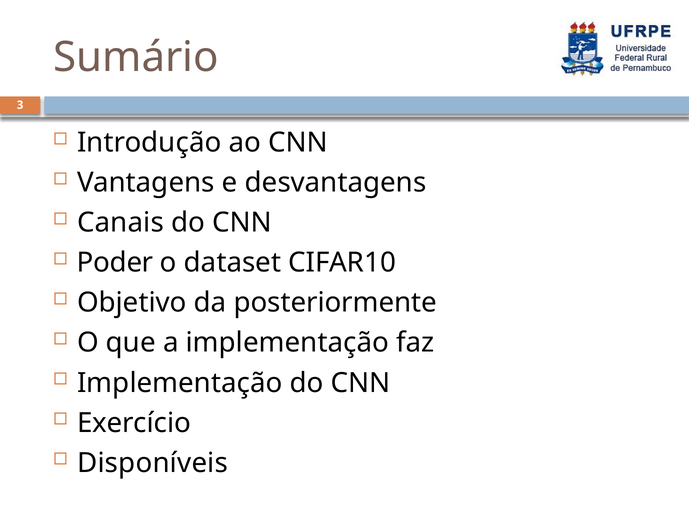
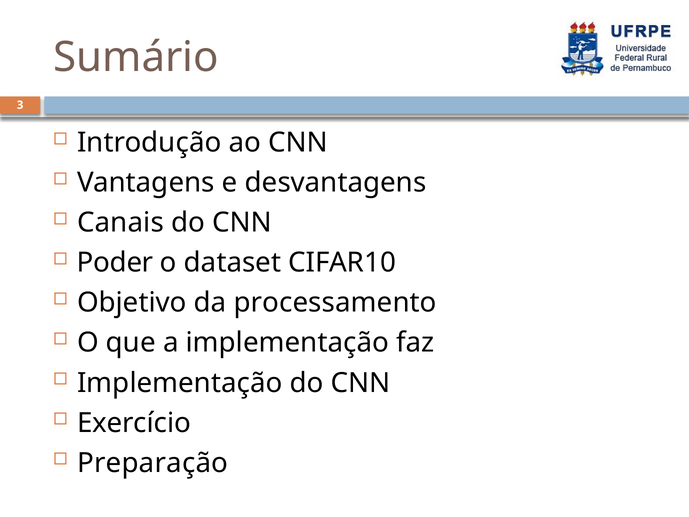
posteriormente: posteriormente -> processamento
Disponíveis: Disponíveis -> Preparação
